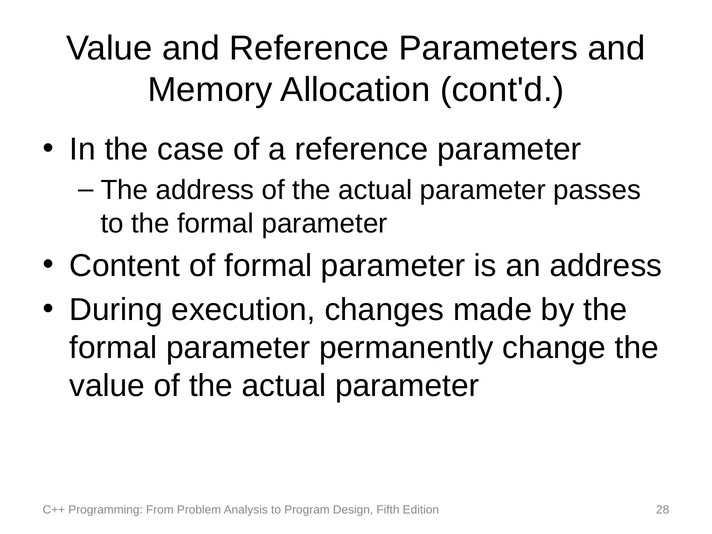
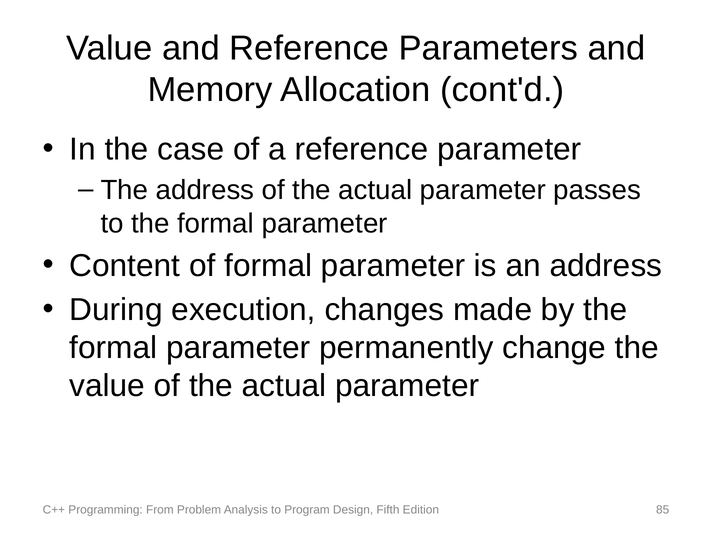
28: 28 -> 85
